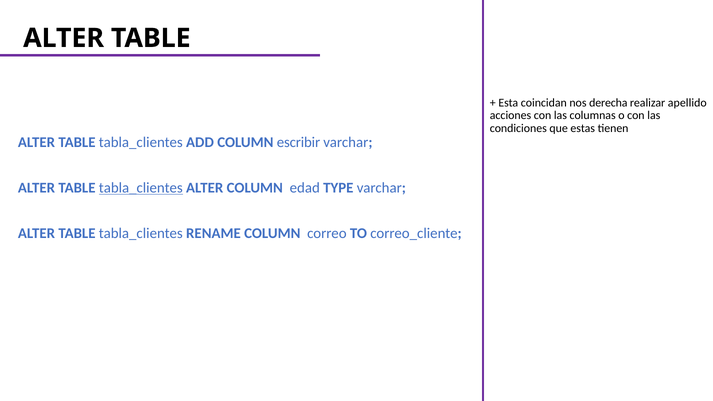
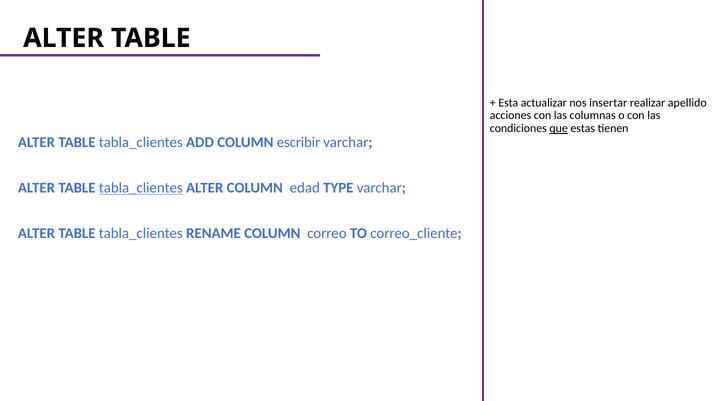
coincidan: coincidan -> actualizar
derecha: derecha -> insertar
que underline: none -> present
